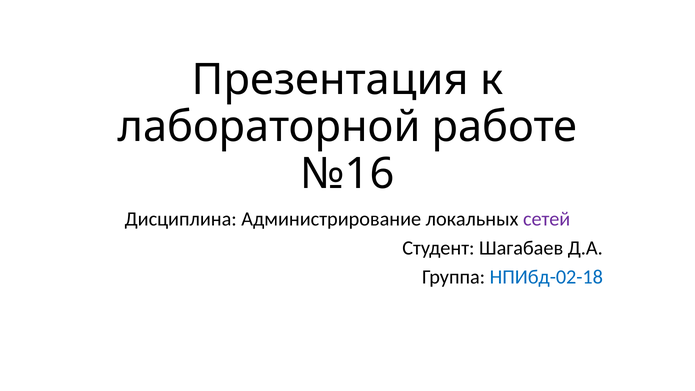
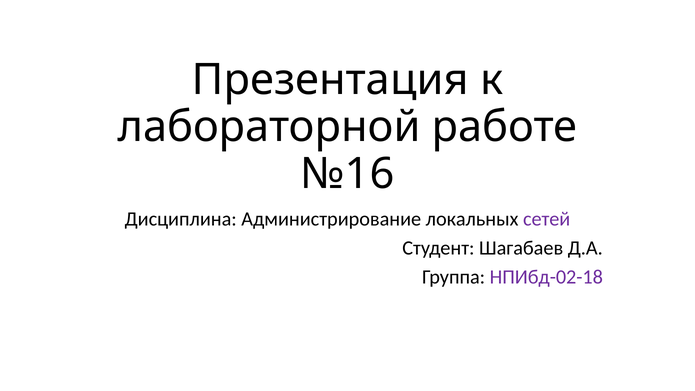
НПИбд-02-18 colour: blue -> purple
